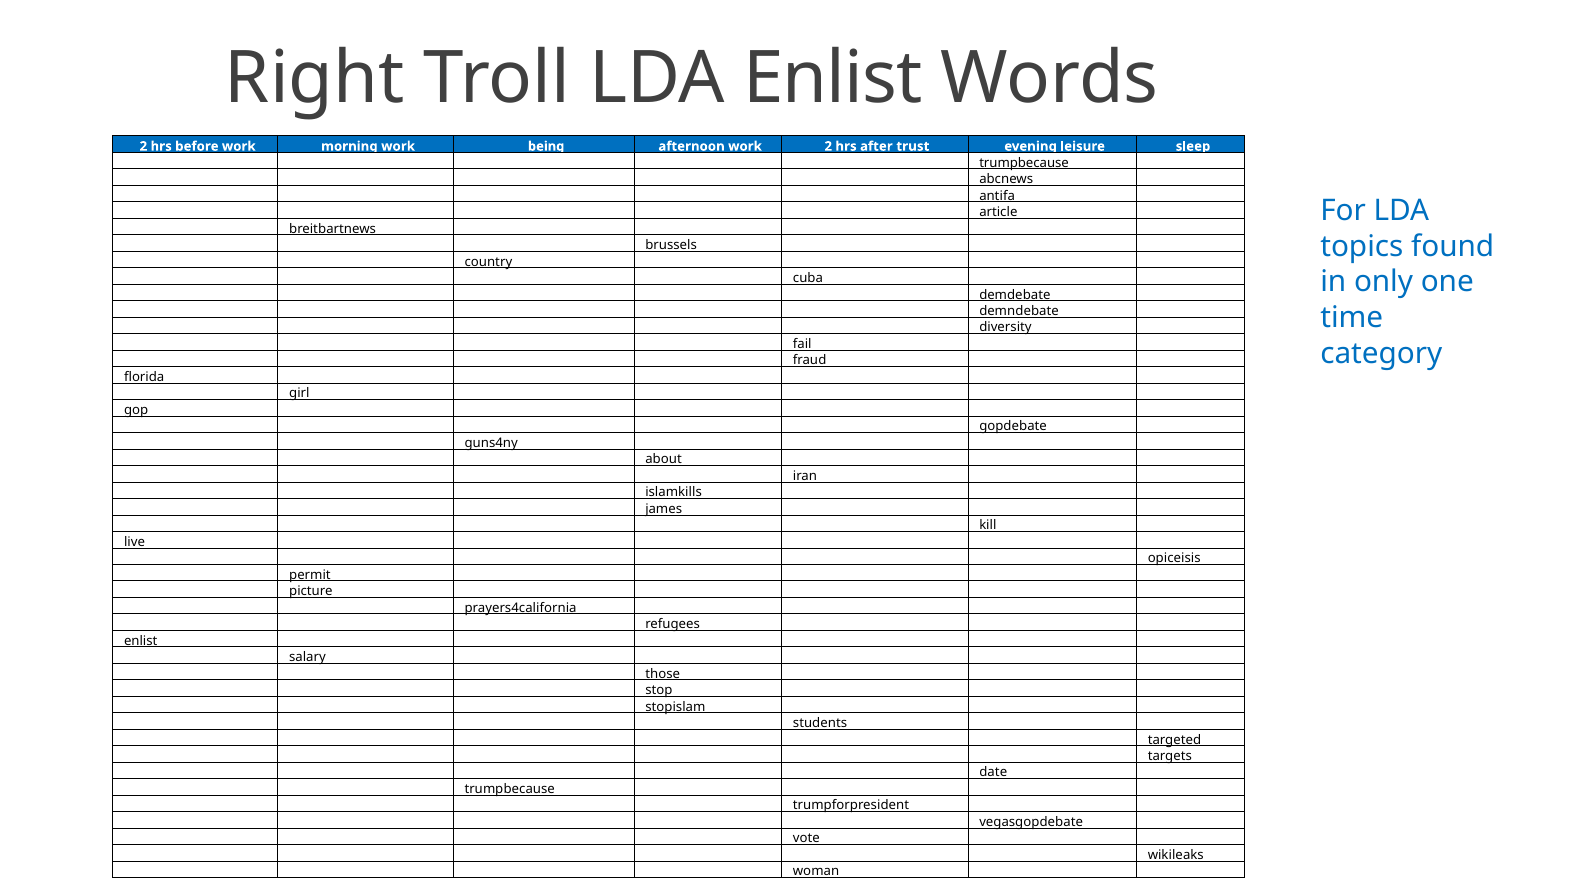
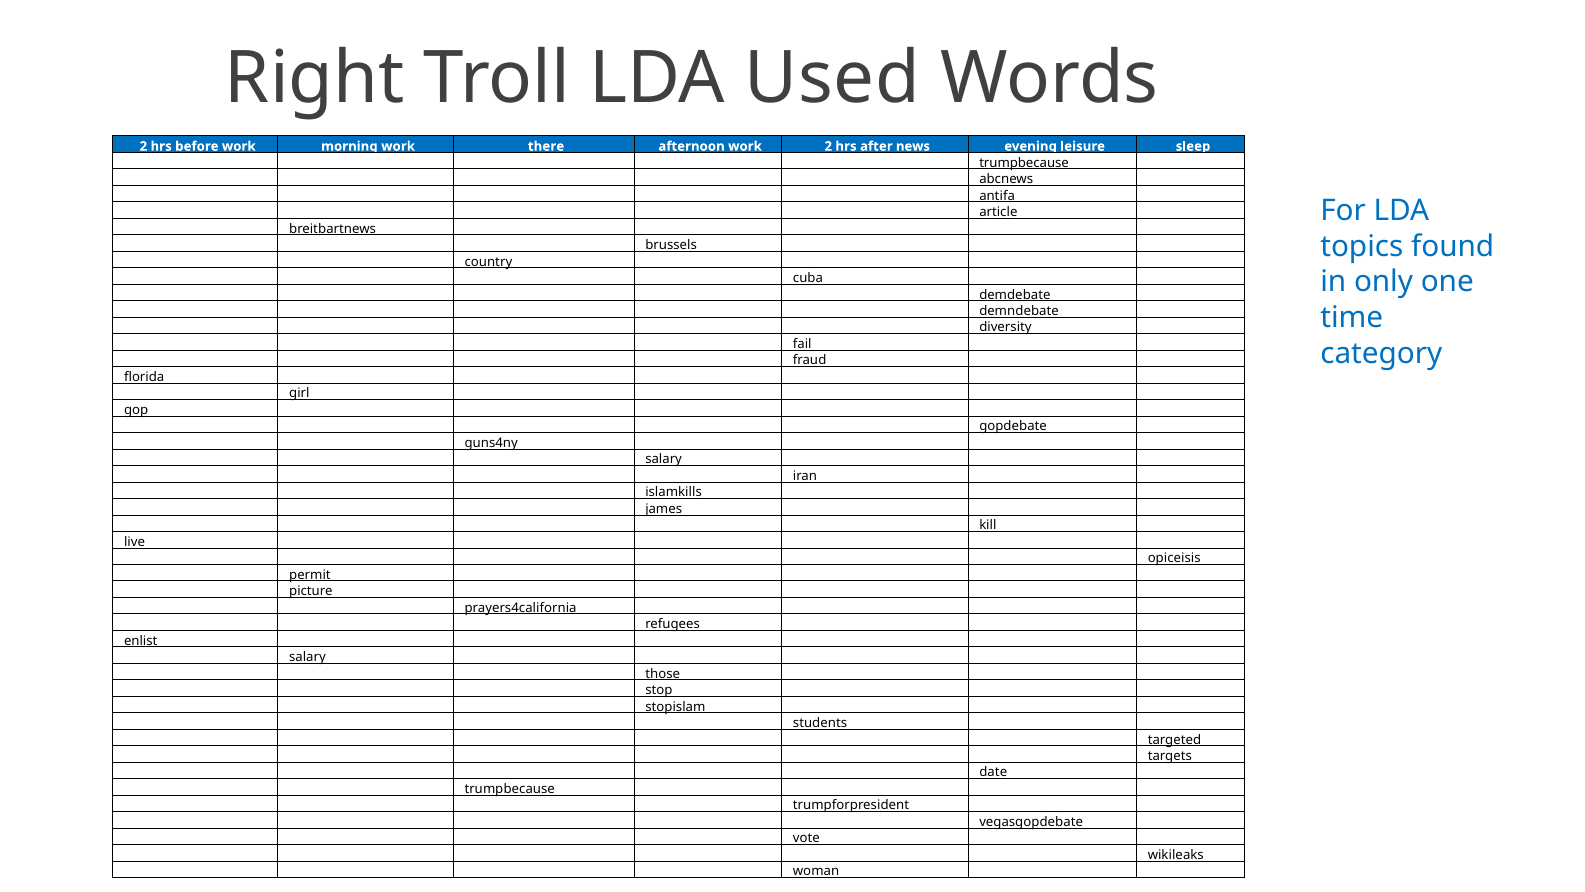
LDA Enlist: Enlist -> Used
being: being -> there
trust: trust -> news
about at (664, 459): about -> salary
